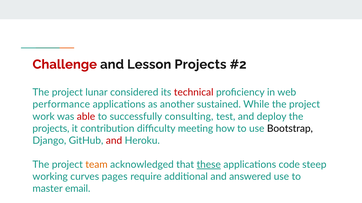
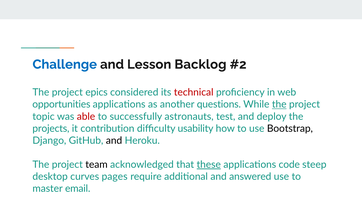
Challenge colour: red -> blue
Lesson Projects: Projects -> Backlog
lunar: lunar -> epics
performance: performance -> opportunities
sustained: sustained -> questions
the at (279, 105) underline: none -> present
work: work -> topic
consulting: consulting -> astronauts
meeting: meeting -> usability
and at (114, 141) colour: red -> black
team colour: orange -> black
working: working -> desktop
